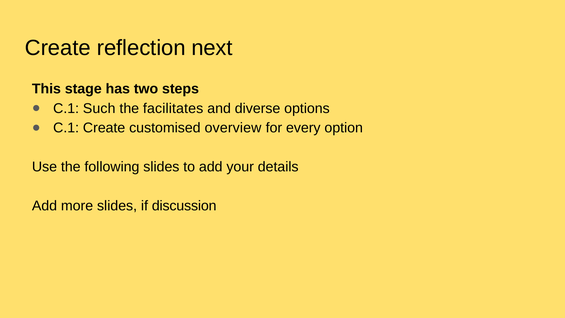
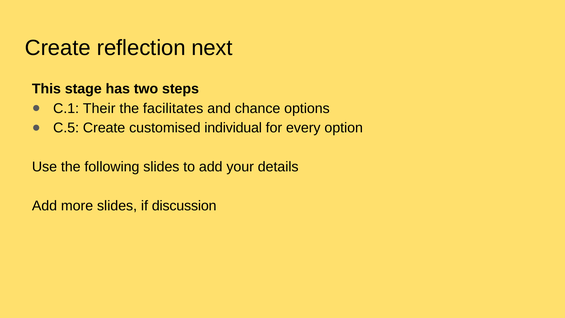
Such: Such -> Their
diverse: diverse -> chance
C.1 at (66, 128): C.1 -> C.5
overview: overview -> individual
